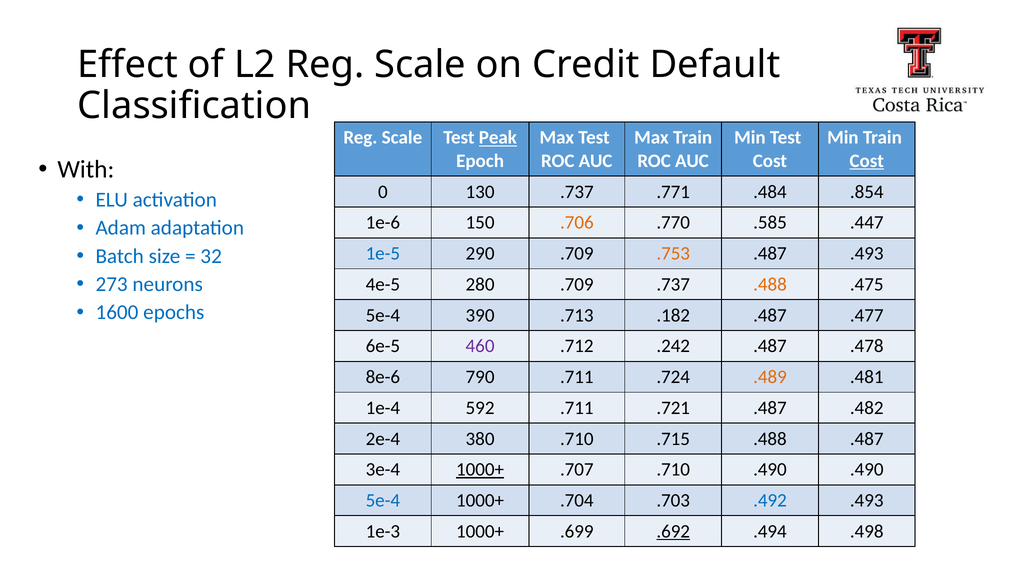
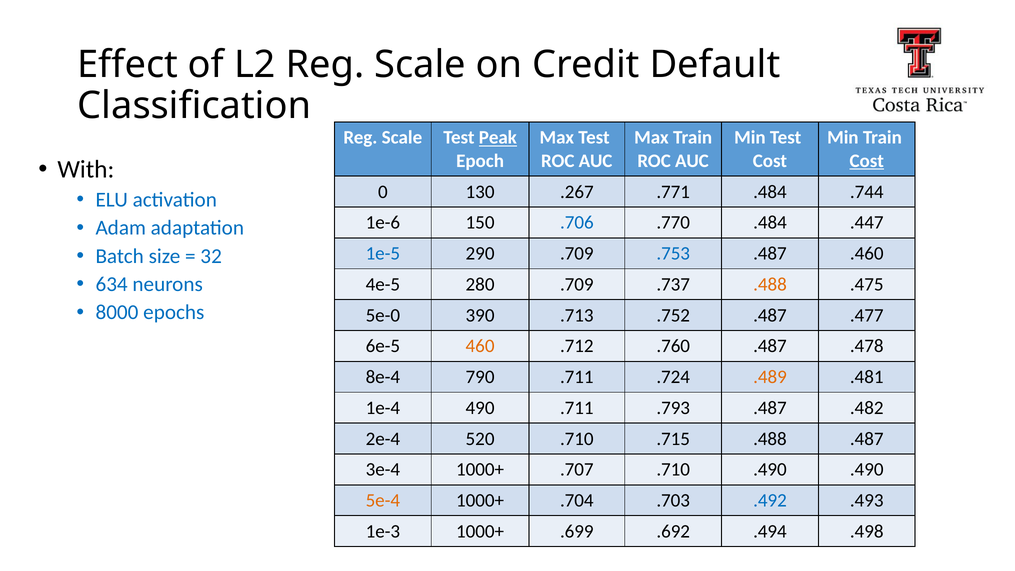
130 .737: .737 -> .267
.854: .854 -> .744
.706 colour: orange -> blue
.770 .585: .585 -> .484
.753 colour: orange -> blue
.487 .493: .493 -> .460
273: 273 -> 634
1600: 1600 -> 8000
5e-4 at (383, 315): 5e-4 -> 5e-0
.182: .182 -> .752
460 colour: purple -> orange
.242: .242 -> .760
8e-6: 8e-6 -> 8e-4
592: 592 -> 490
.721: .721 -> .793
380: 380 -> 520
1000+ at (480, 470) underline: present -> none
5e-4 at (383, 500) colour: blue -> orange
.692 underline: present -> none
